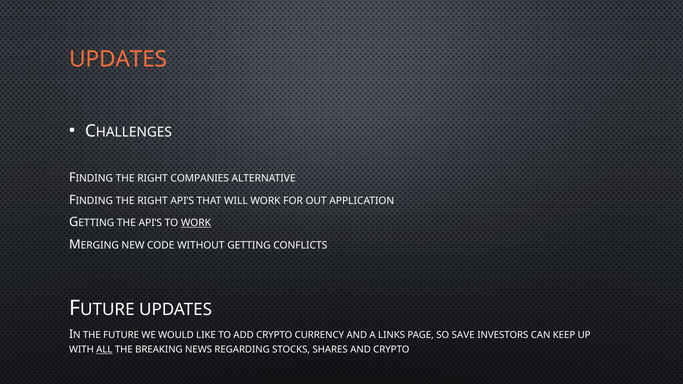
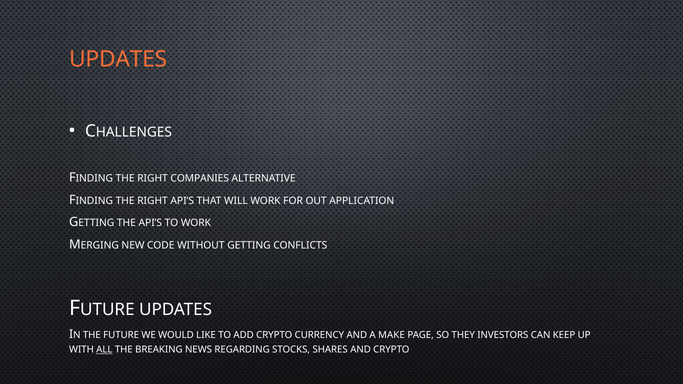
WORK at (196, 223) underline: present -> none
LINKS: LINKS -> MAKE
SAVE: SAVE -> THEY
